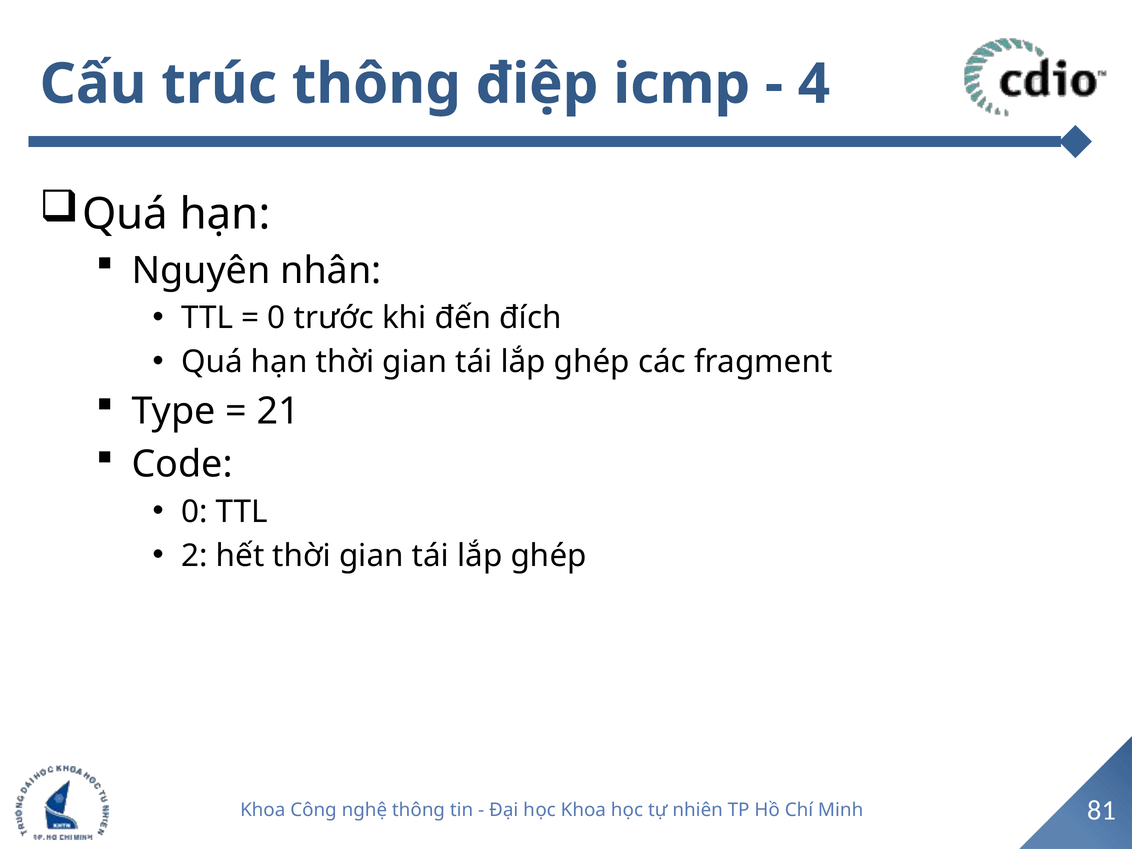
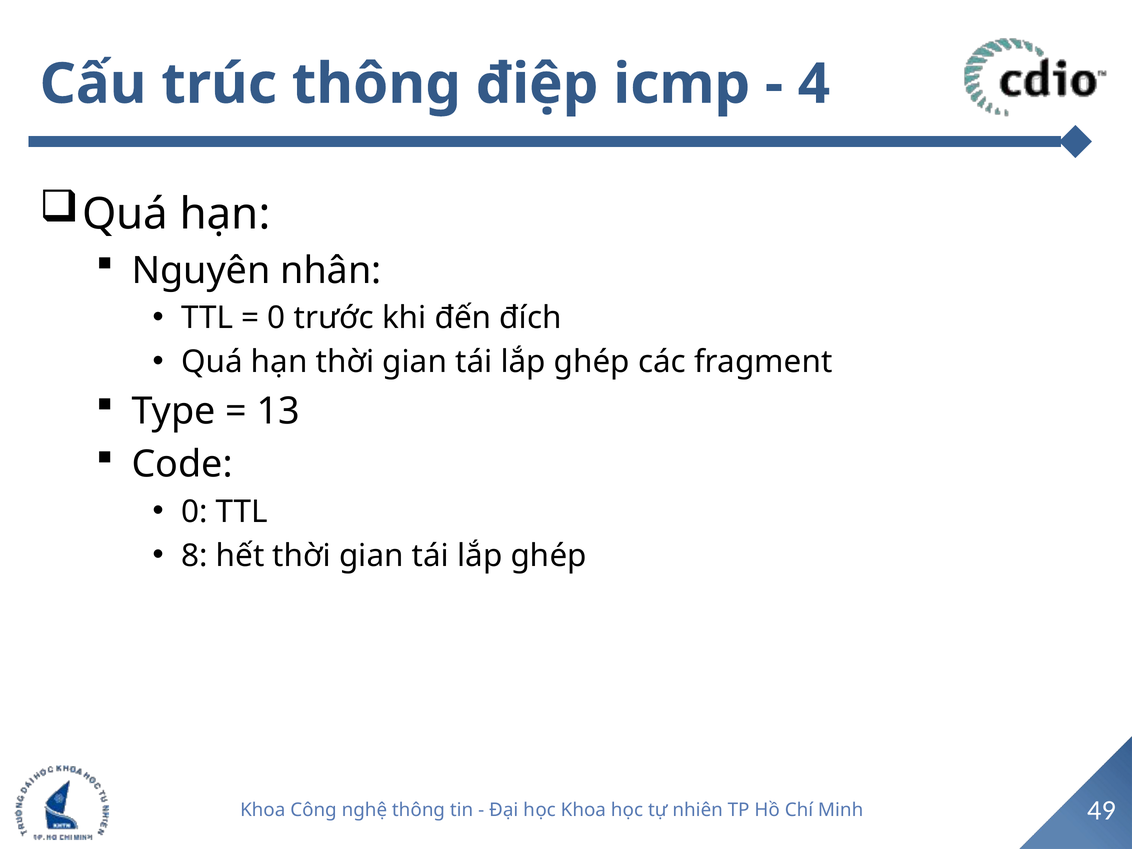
21: 21 -> 13
2: 2 -> 8
81: 81 -> 49
